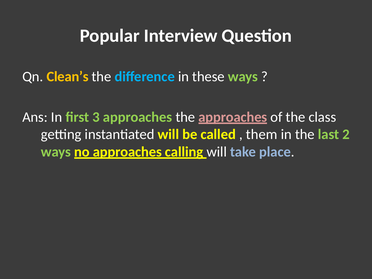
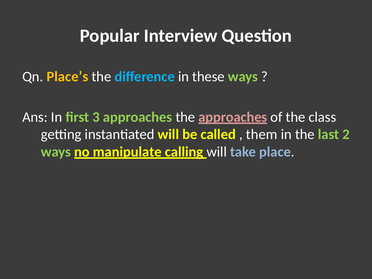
Clean’s: Clean’s -> Place’s
no approaches: approaches -> manipulate
